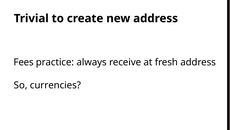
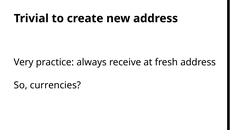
Fees: Fees -> Very
